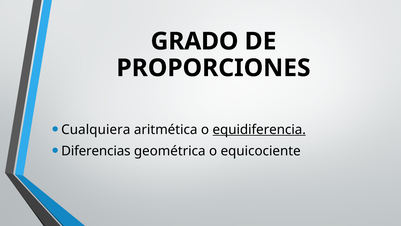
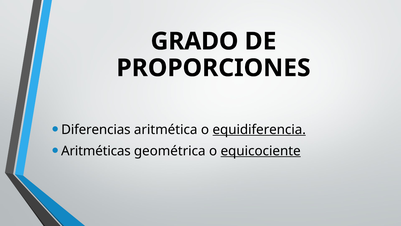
Cualquiera: Cualquiera -> Diferencias
Diferencias: Diferencias -> Aritméticas
equicociente underline: none -> present
